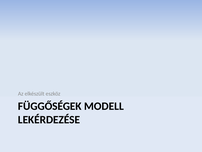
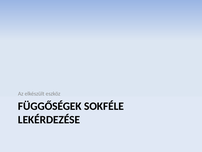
MODELL: MODELL -> SOKFÉLE
